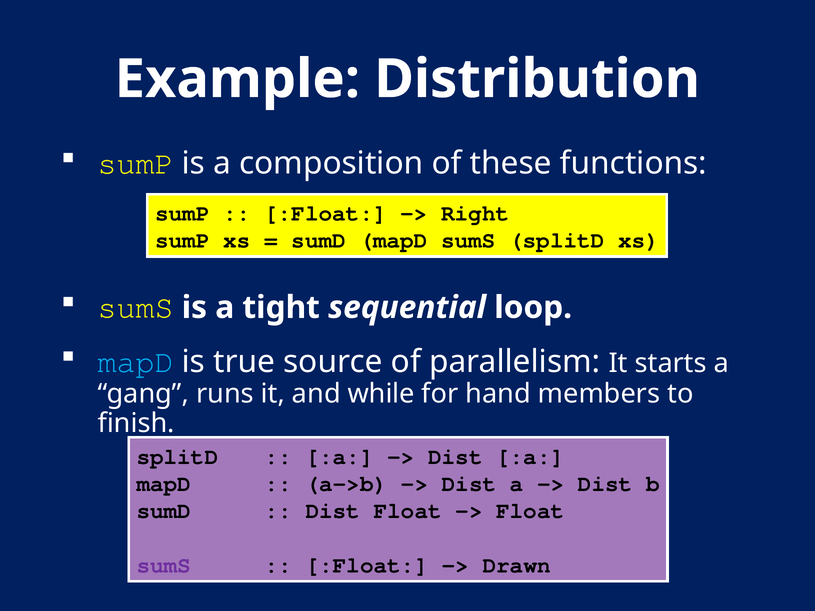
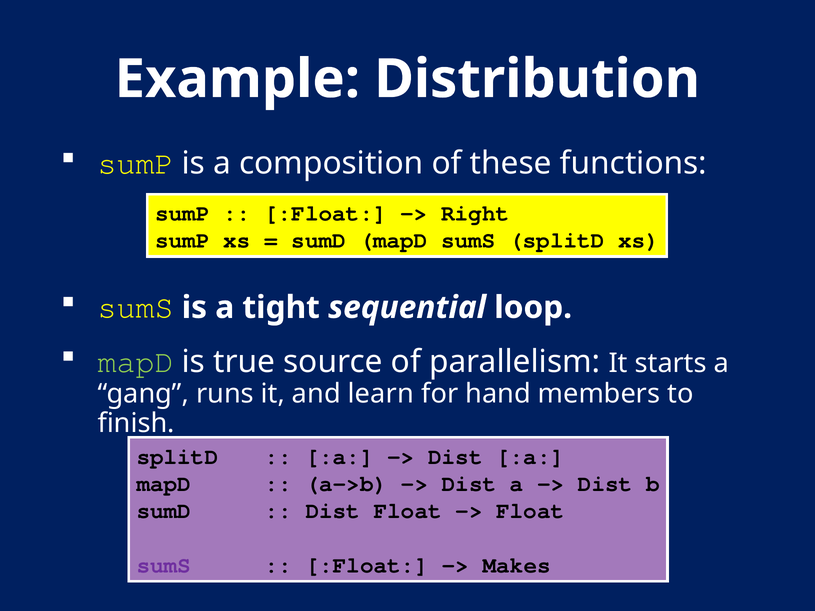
mapD at (136, 362) colour: light blue -> light green
while: while -> learn
Drawn: Drawn -> Makes
